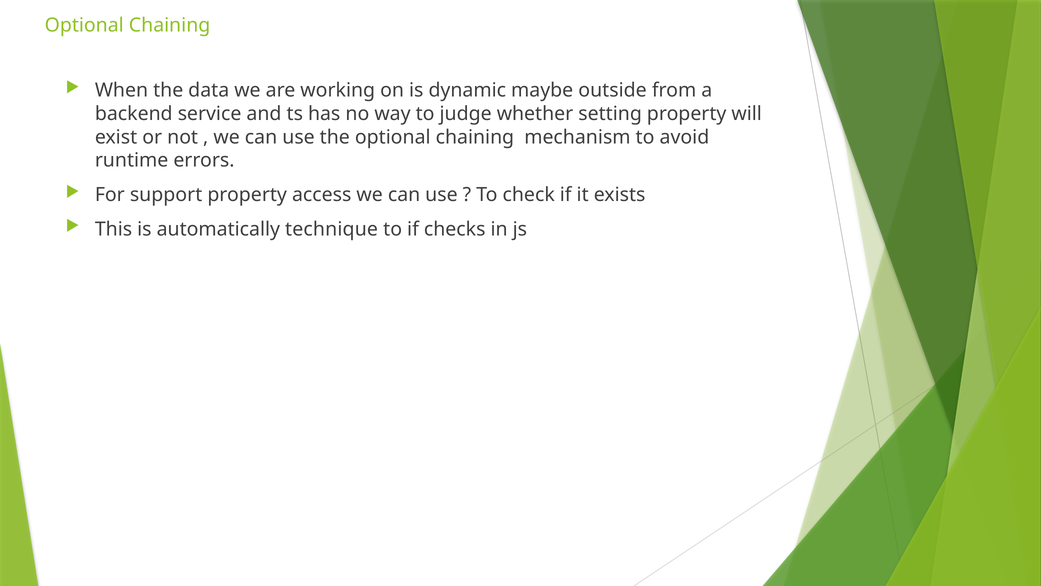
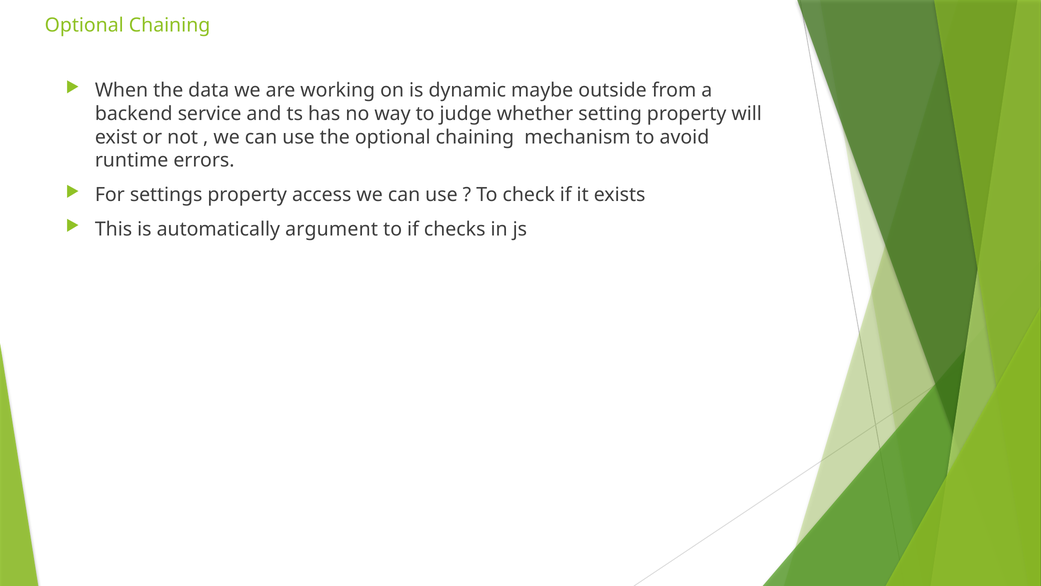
support: support -> settings
technique: technique -> argument
